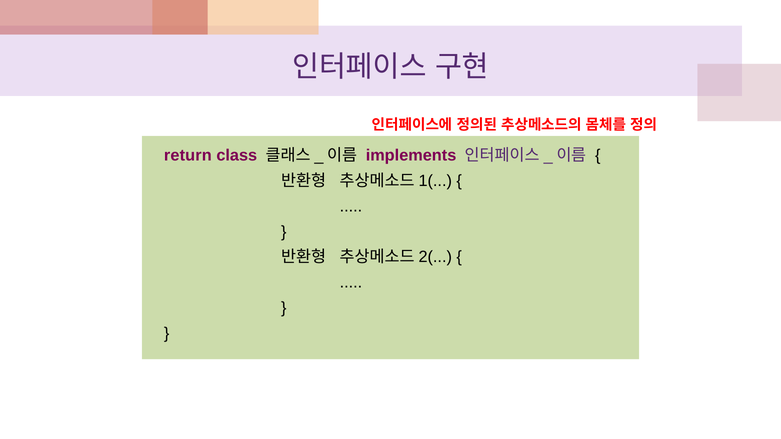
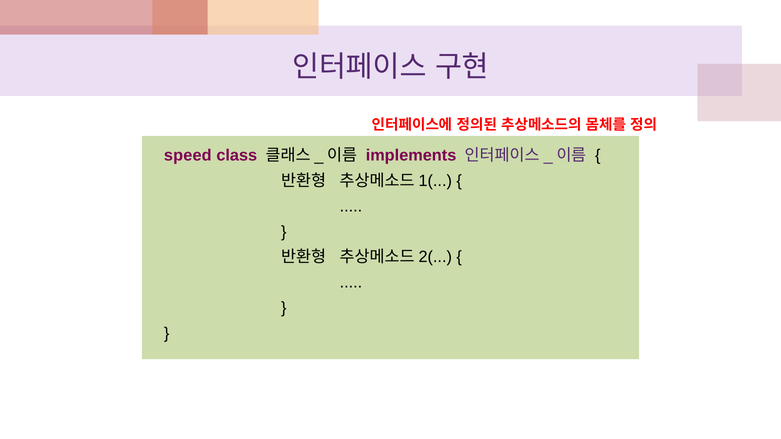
return: return -> speed
